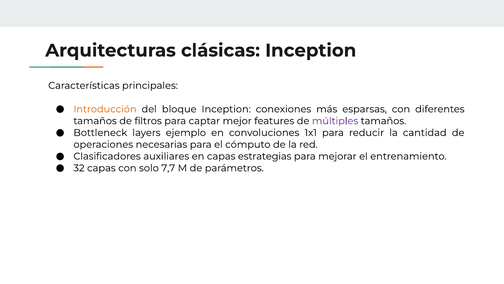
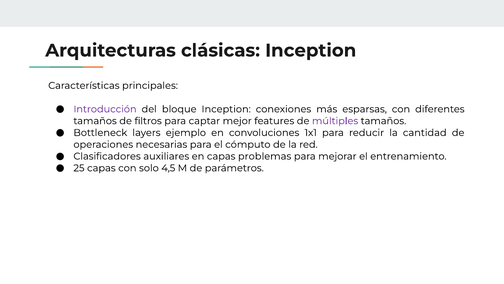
Introducción colour: orange -> purple
estrategias: estrategias -> problemas
32: 32 -> 25
7,7: 7,7 -> 4,5
